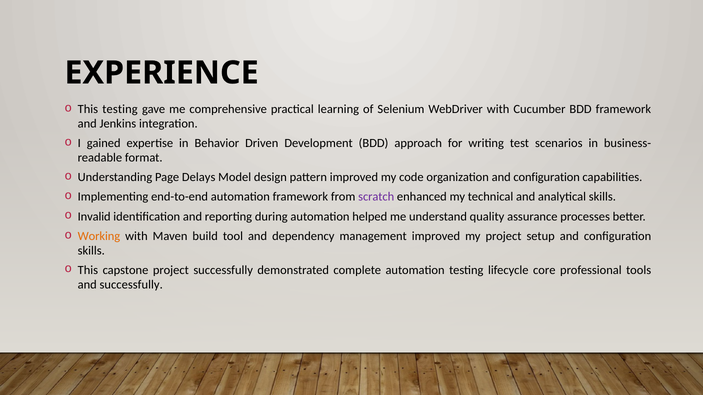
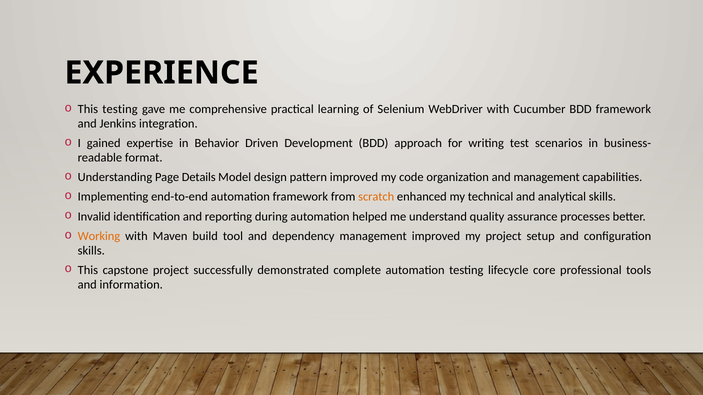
Delays: Delays -> Details
organization and configuration: configuration -> management
scratch colour: purple -> orange
and successfully: successfully -> information
